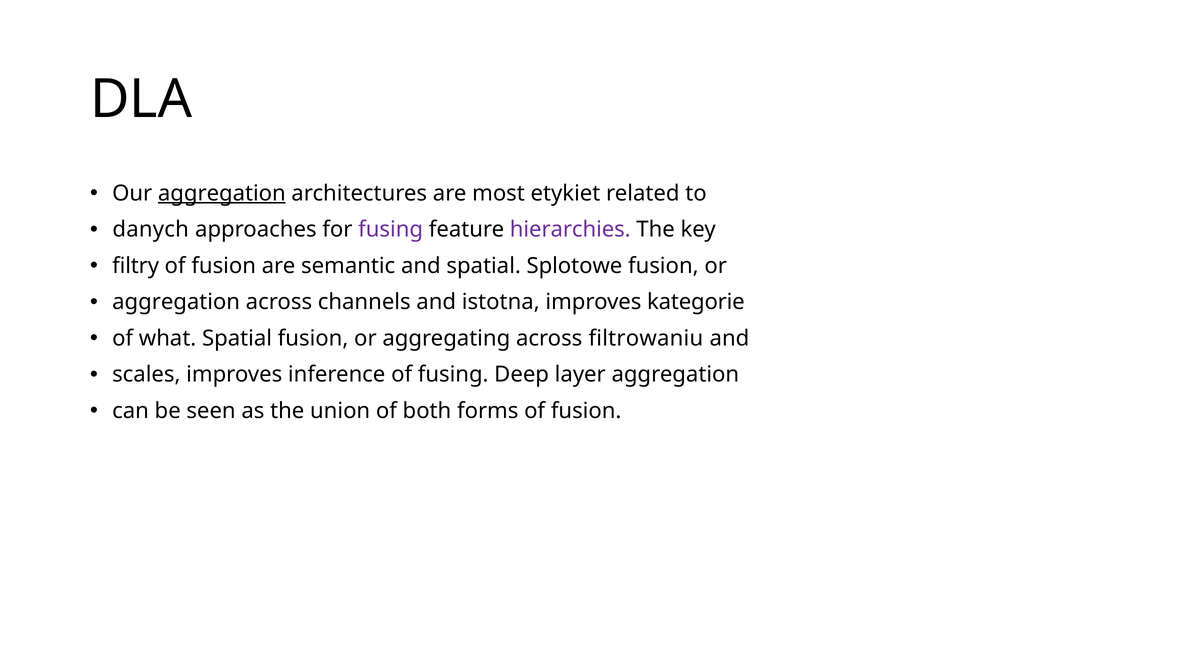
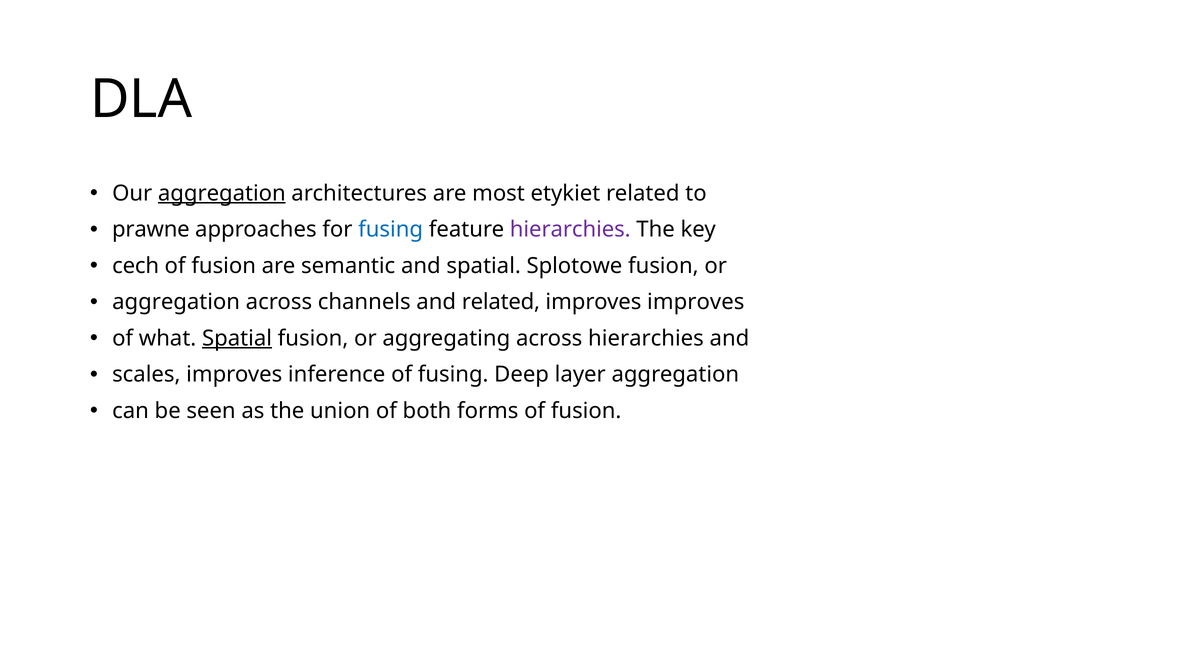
danych: danych -> prawne
fusing at (391, 229) colour: purple -> blue
filtry: filtry -> cech
and istotna: istotna -> related
improves kategorie: kategorie -> improves
Spatial at (237, 338) underline: none -> present
across filtrowaniu: filtrowaniu -> hierarchies
